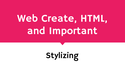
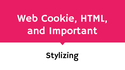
Create: Create -> Cookie
